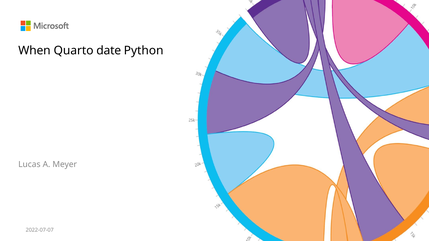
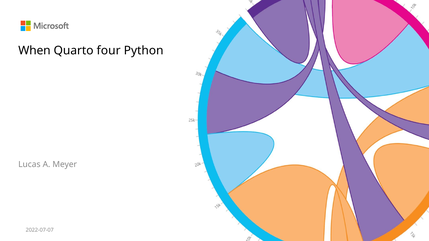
date: date -> four
